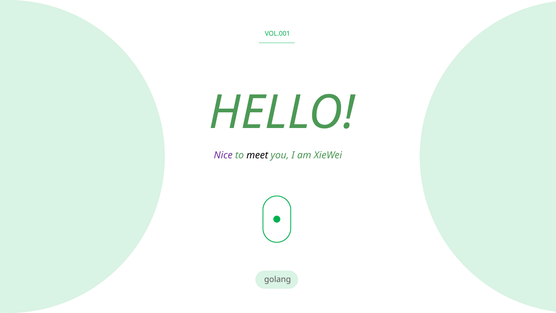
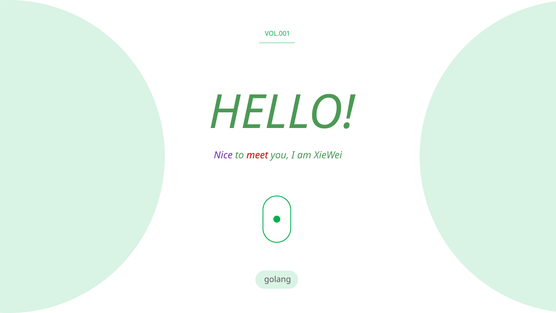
meet colour: black -> red
